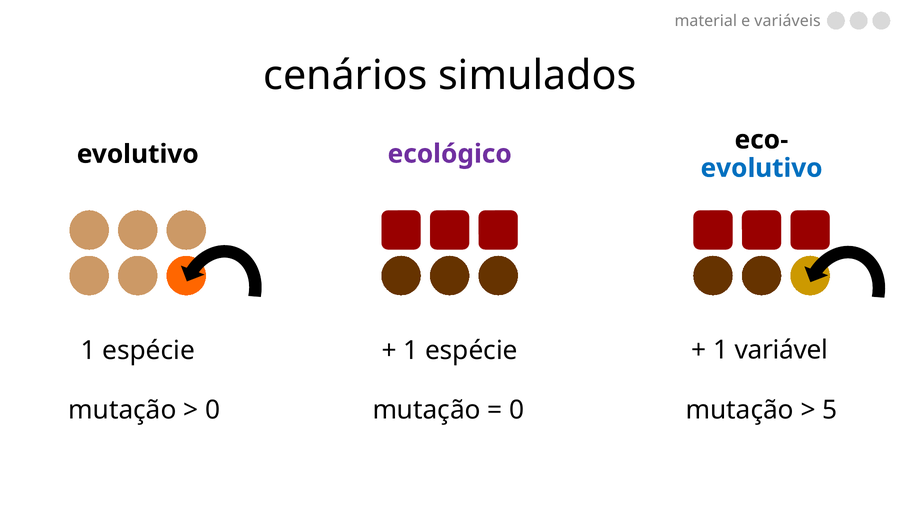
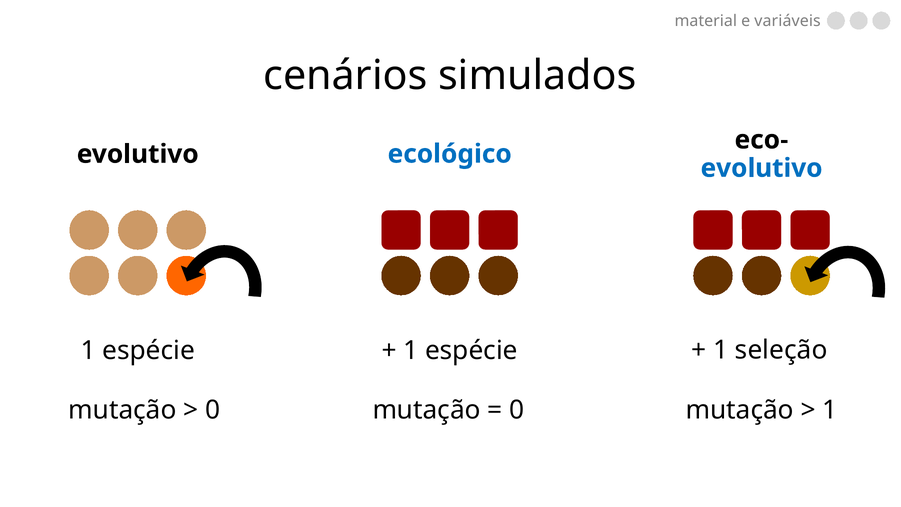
ecológico colour: purple -> blue
variável: variável -> seleção
5 at (830, 410): 5 -> 1
